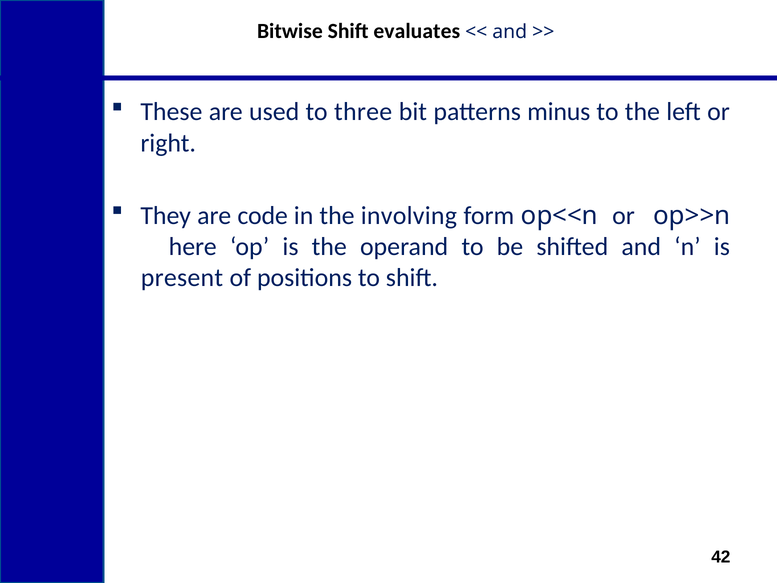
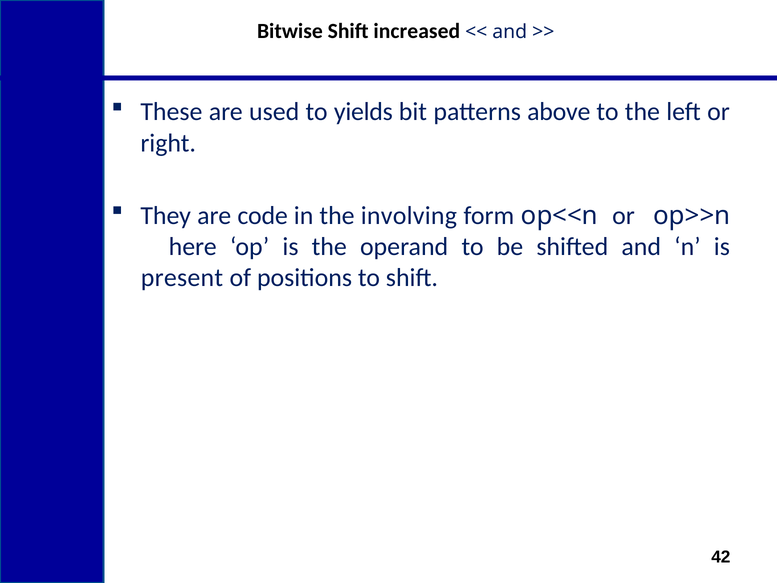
evaluates: evaluates -> increased
three: three -> yields
minus: minus -> above
